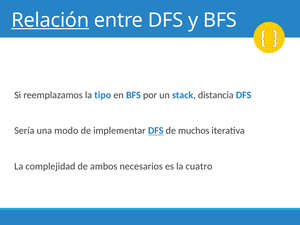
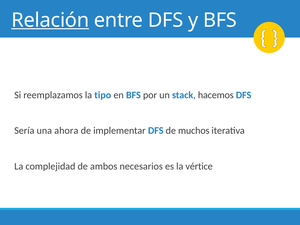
distancia: distancia -> hacemos
modo: modo -> ahora
DFS at (156, 131) underline: present -> none
cuatro: cuatro -> vértice
